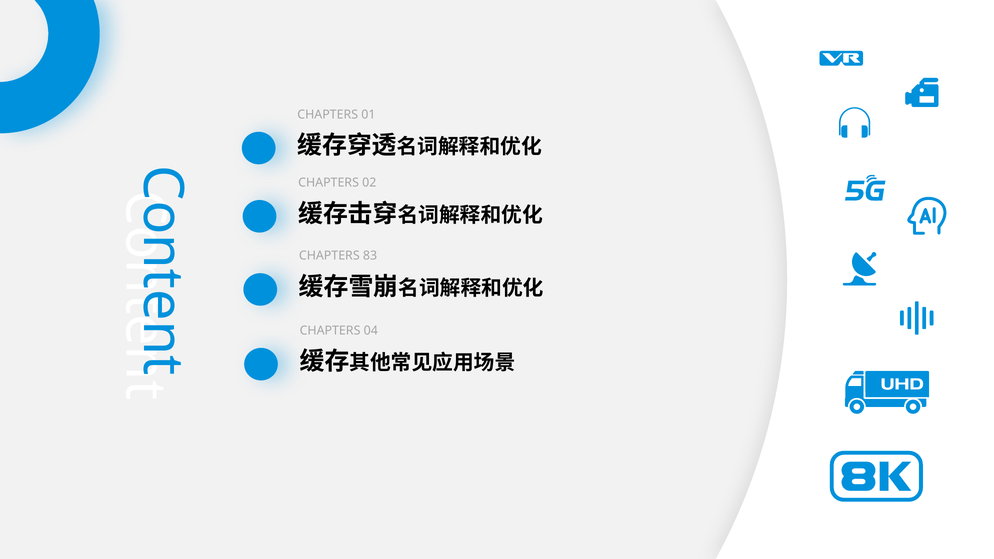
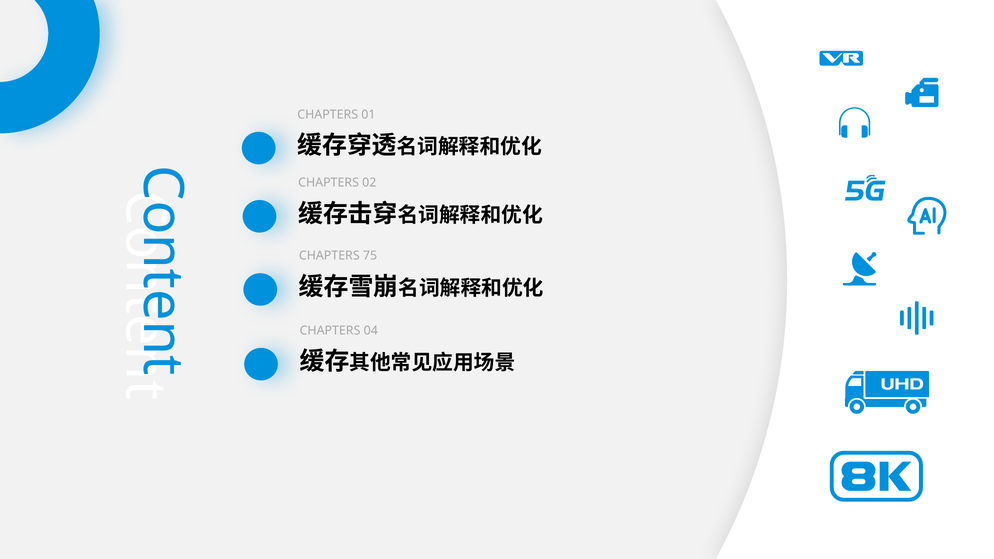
83: 83 -> 75
